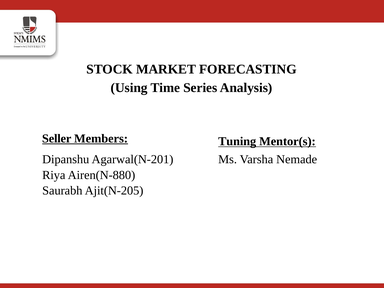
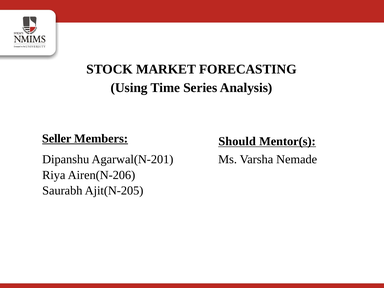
Tuning: Tuning -> Should
Airen(N-880: Airen(N-880 -> Airen(N-206
